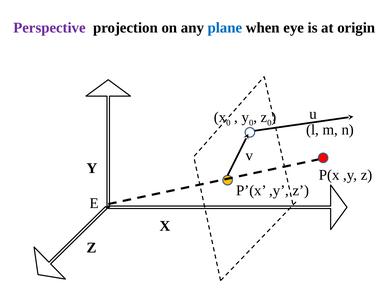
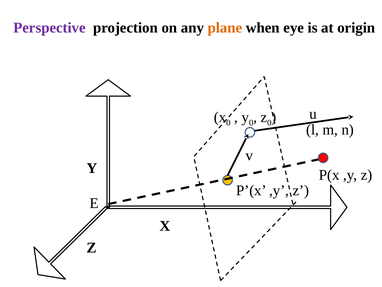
plane colour: blue -> orange
